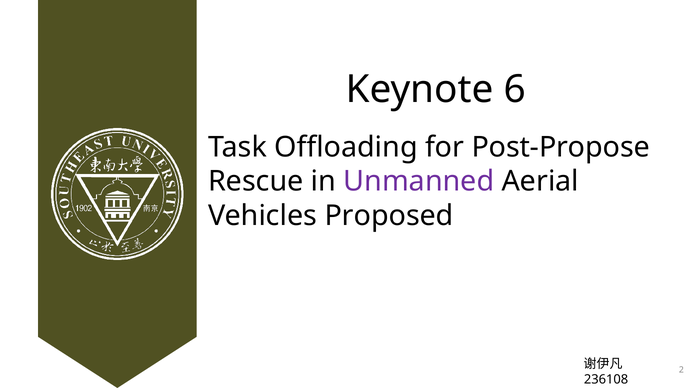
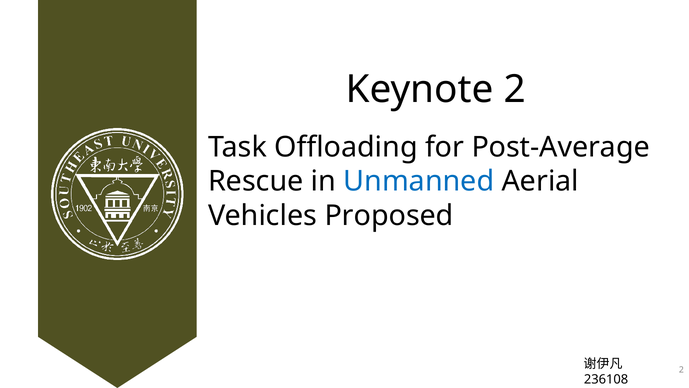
Keynote 6: 6 -> 2
Post-Propose: Post-Propose -> Post-Average
Unmanned colour: purple -> blue
